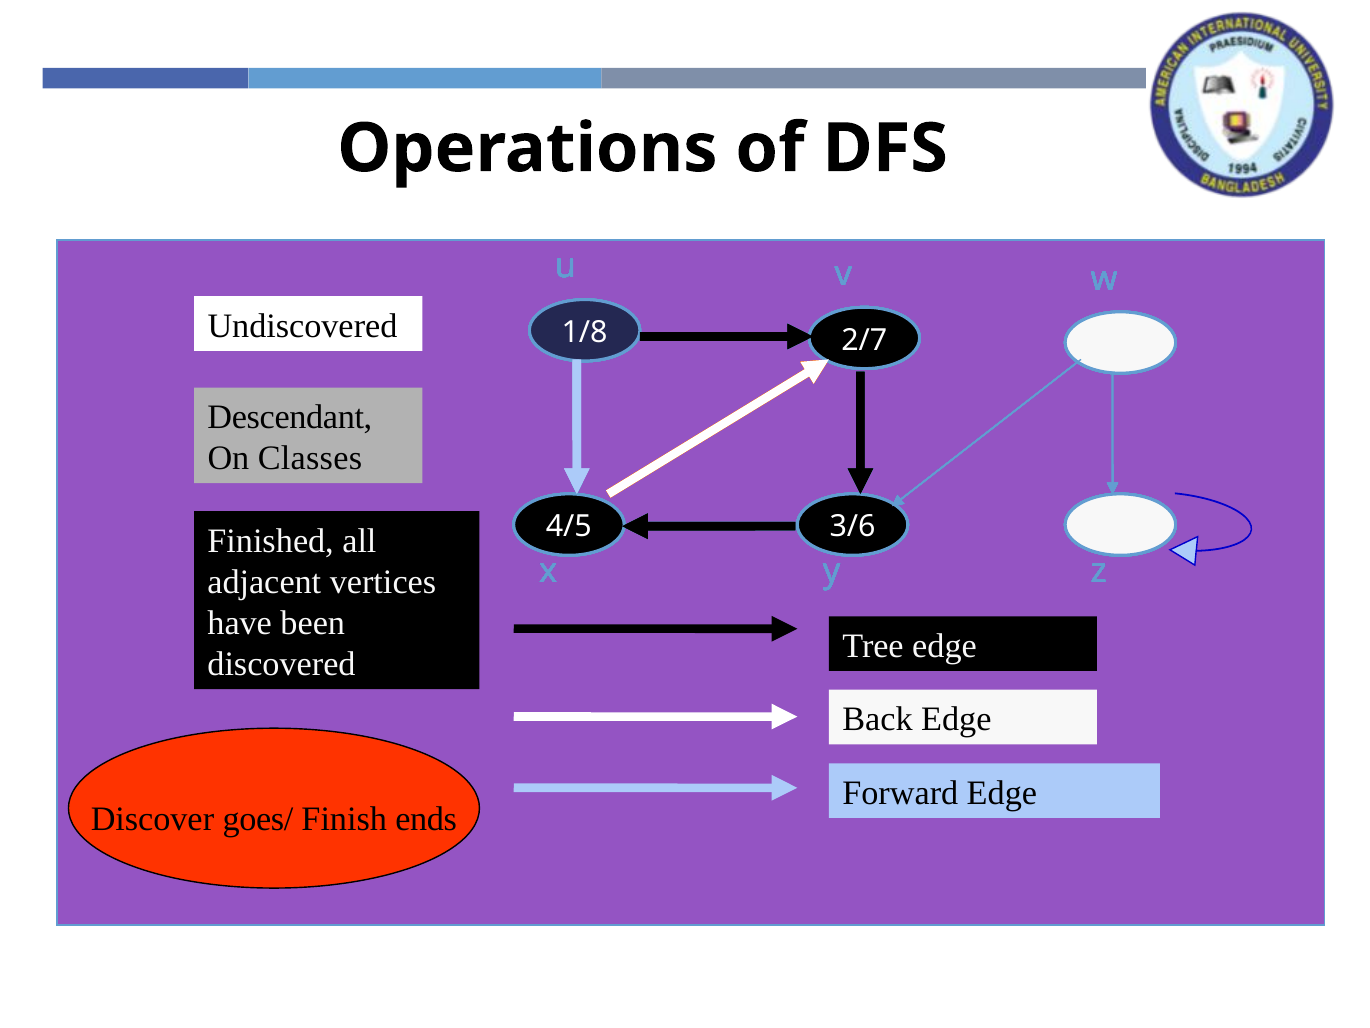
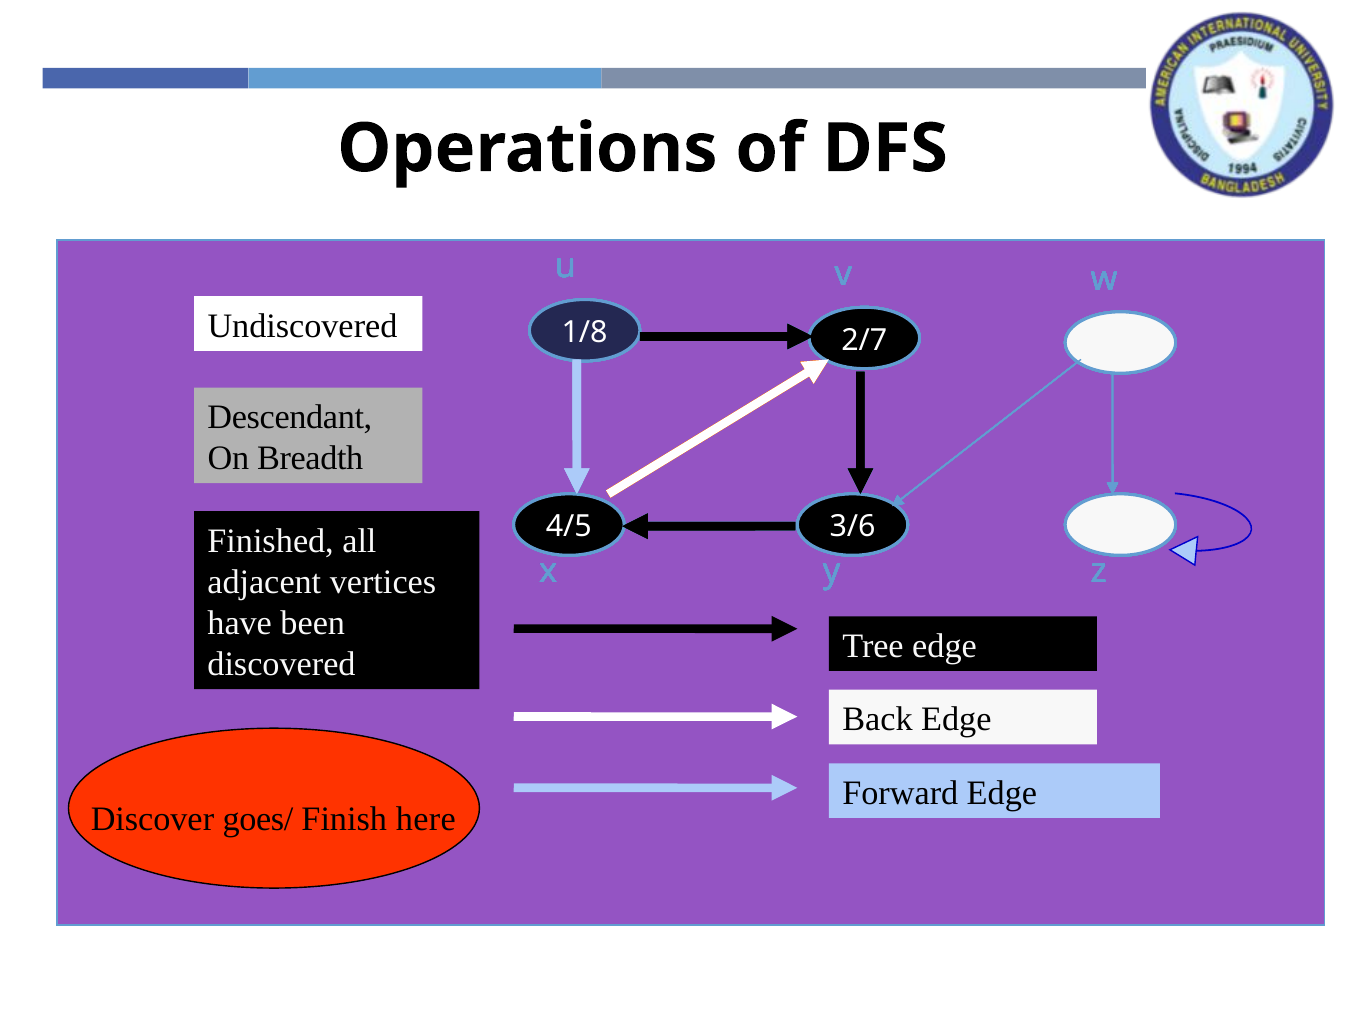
Classes: Classes -> Breadth
ends: ends -> here
